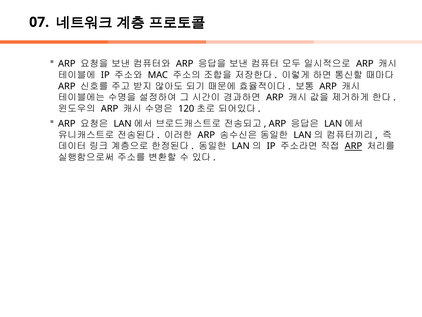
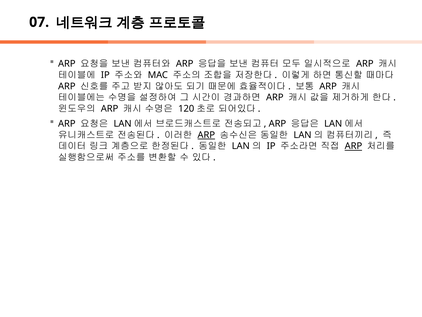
ARP at (206, 135) underline: none -> present
